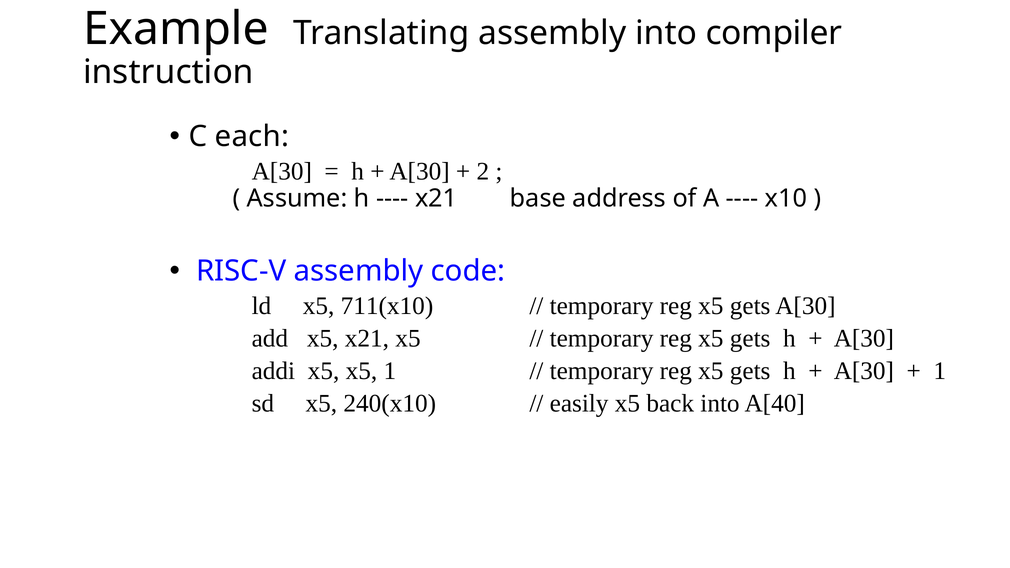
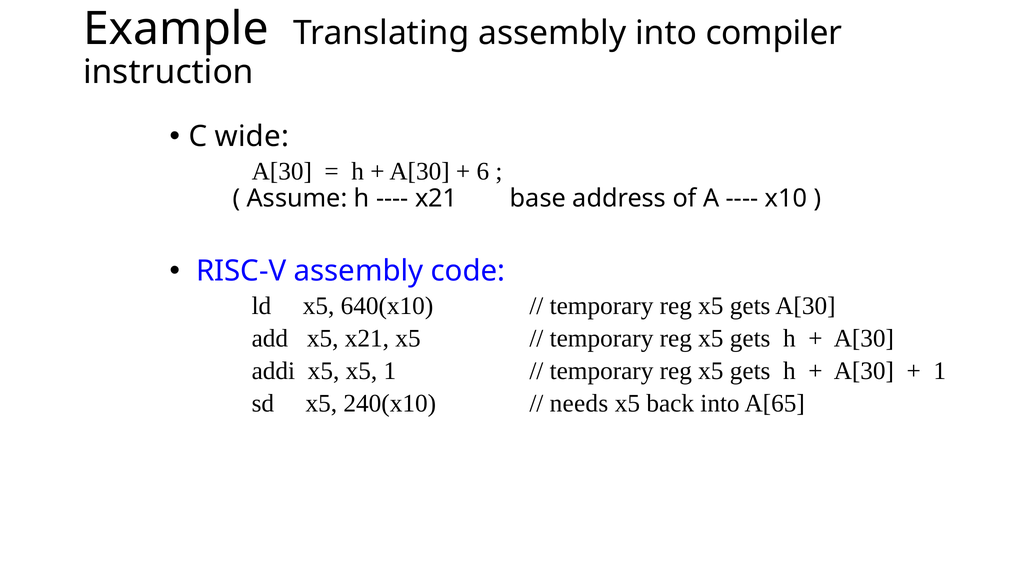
each: each -> wide
2: 2 -> 6
711(x10: 711(x10 -> 640(x10
easily: easily -> needs
A[40: A[40 -> A[65
